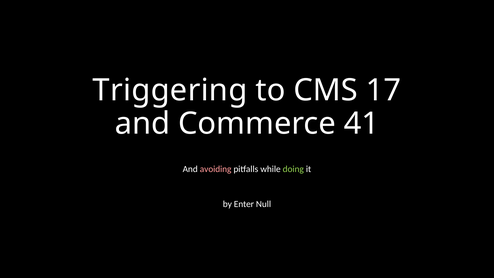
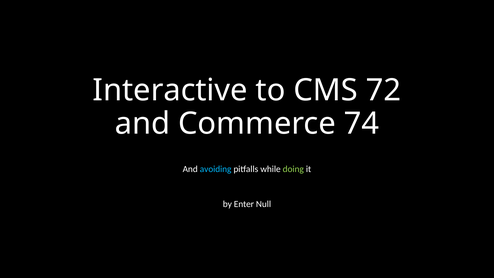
Triggering: Triggering -> Interactive
17: 17 -> 72
41: 41 -> 74
avoiding colour: pink -> light blue
